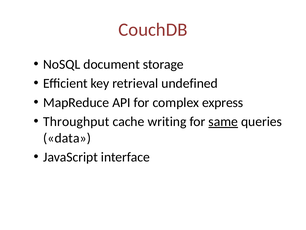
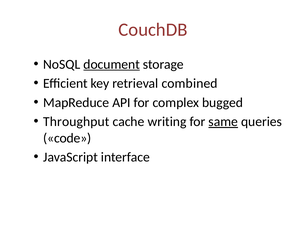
document underline: none -> present
undefined: undefined -> combined
express: express -> bugged
data: data -> code
